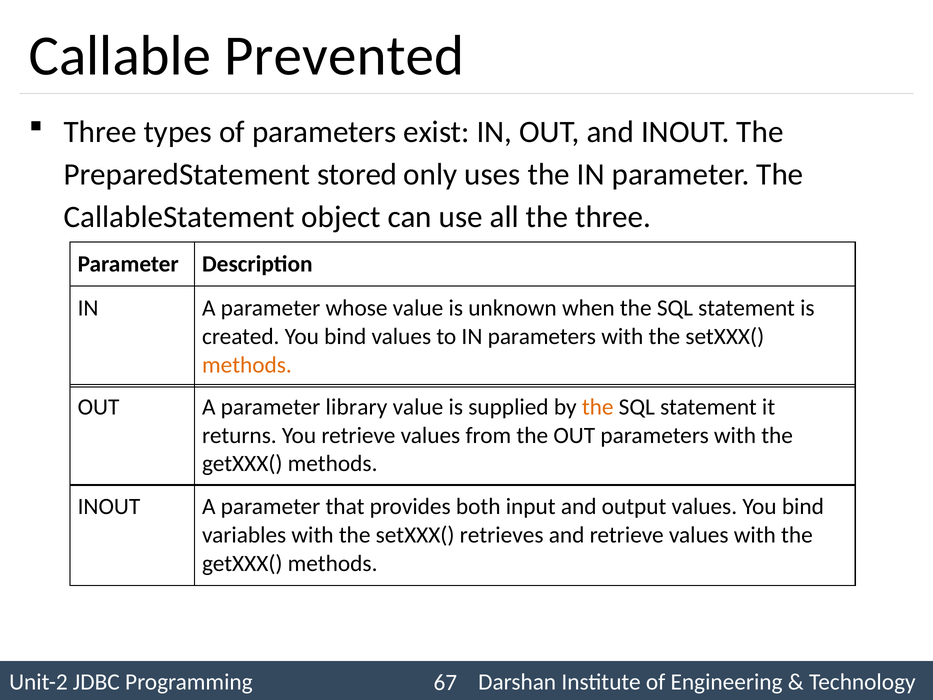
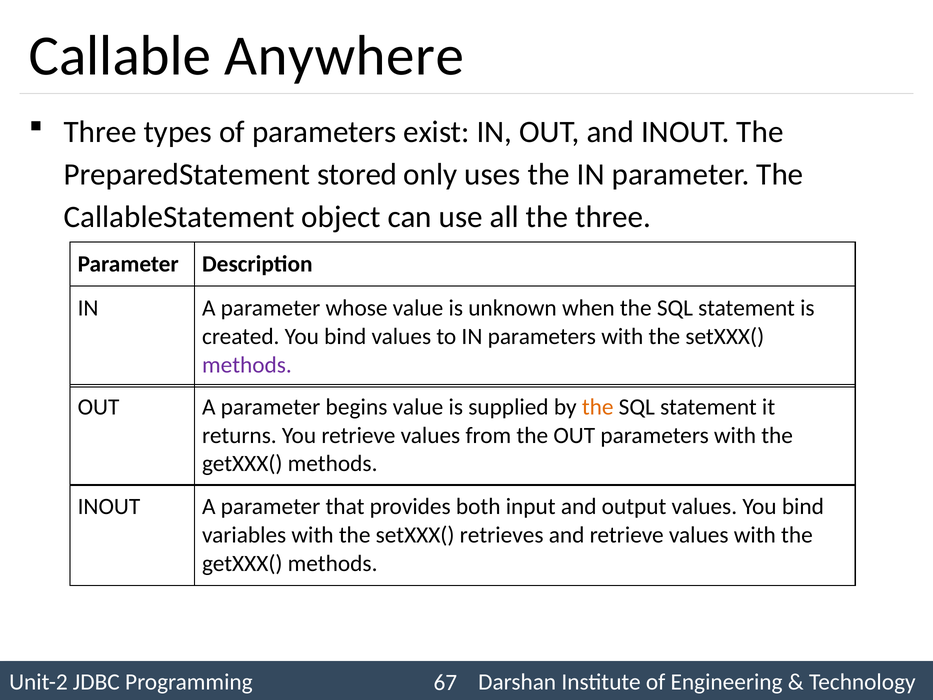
Prevented: Prevented -> Anywhere
methods at (247, 365) colour: orange -> purple
library: library -> begins
